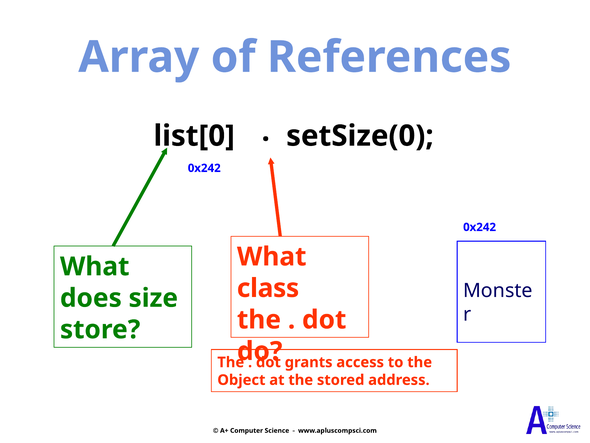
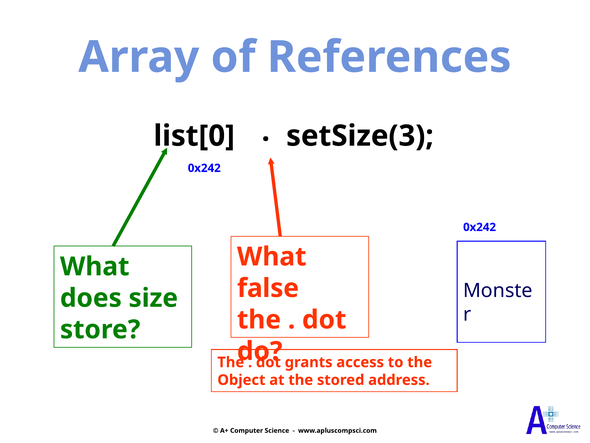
setSize(0: setSize(0 -> setSize(3
class: class -> false
